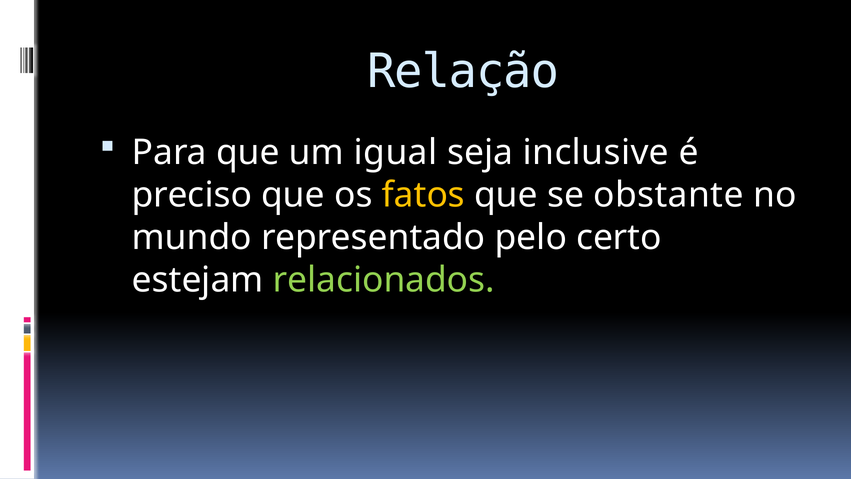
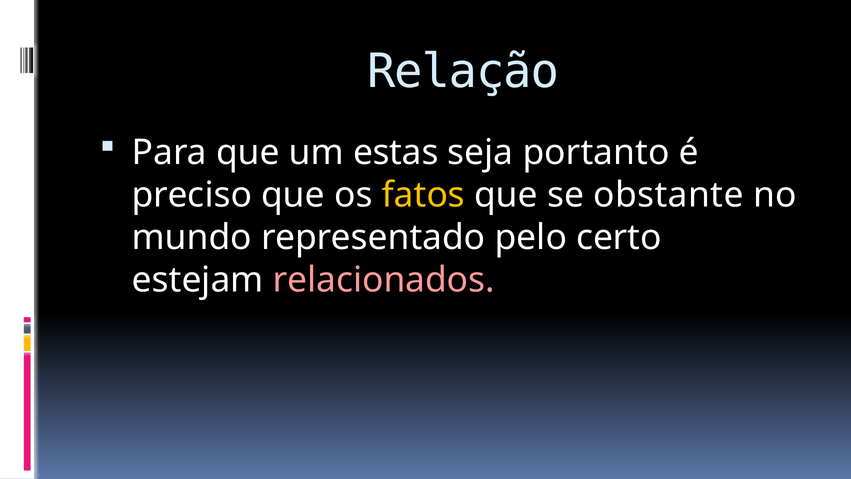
igual: igual -> estas
inclusive: inclusive -> portanto
relacionados colour: light green -> pink
